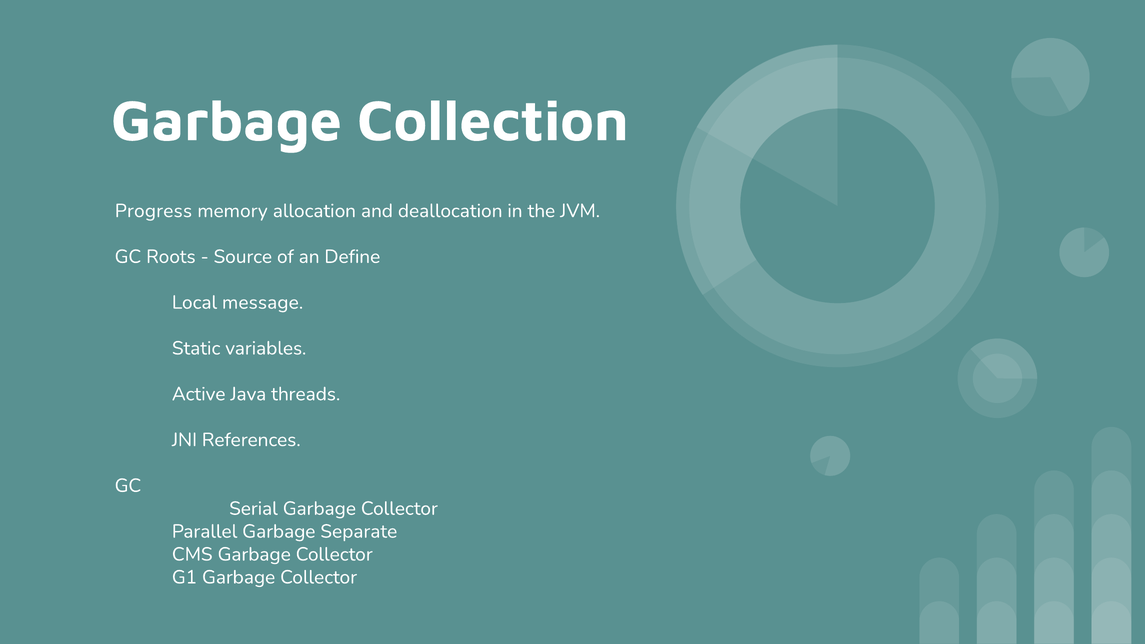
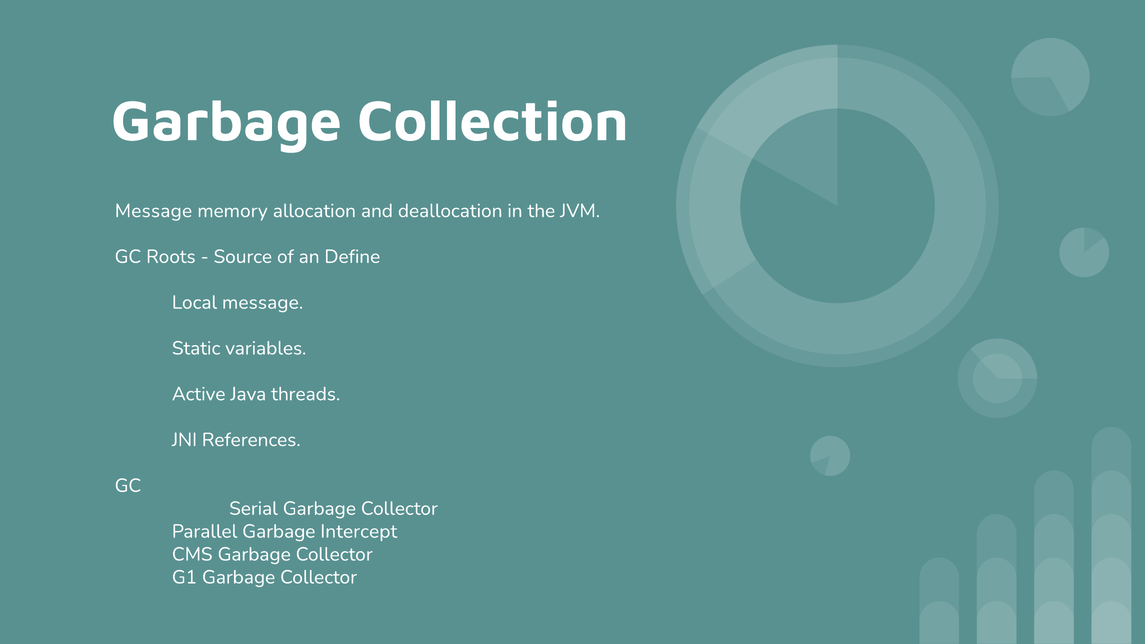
Progress at (153, 211): Progress -> Message
Separate: Separate -> Intercept
